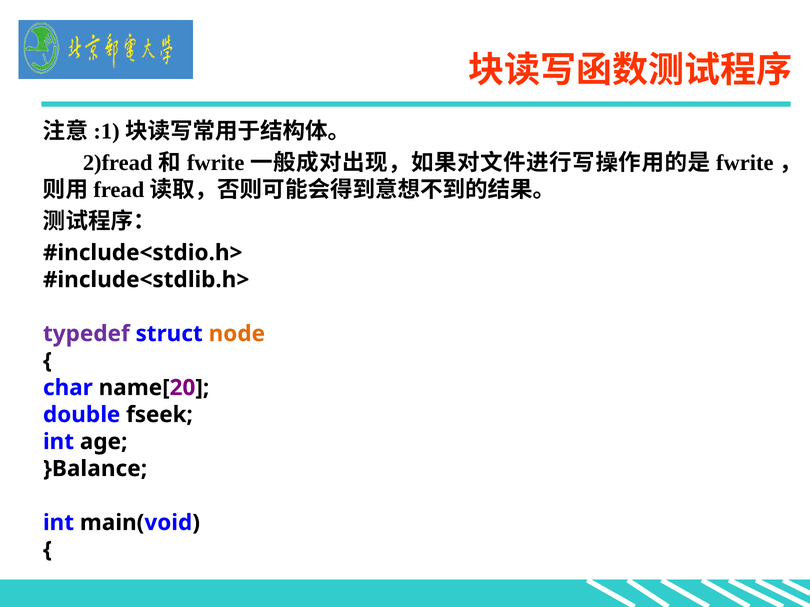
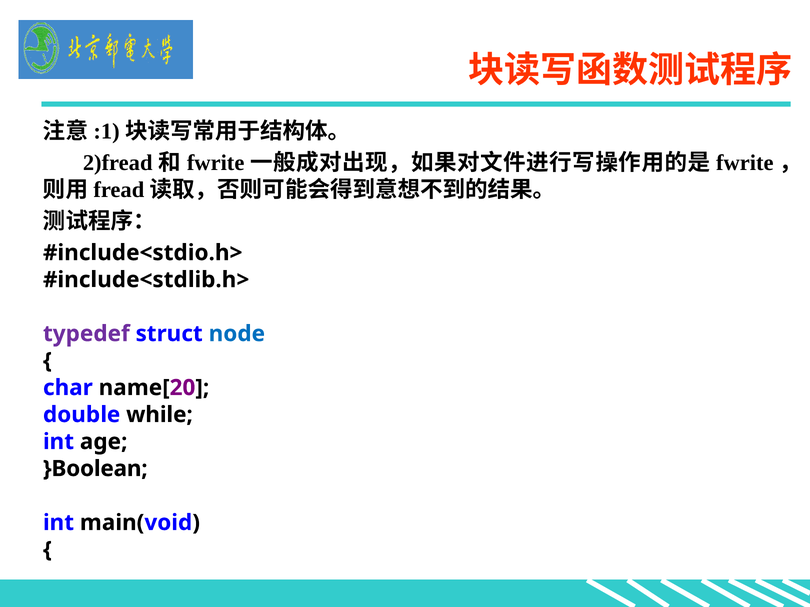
node colour: orange -> blue
fseek: fseek -> while
}Balance: }Balance -> }Boolean
